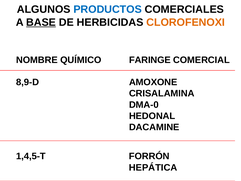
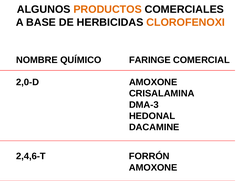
PRODUCTOS colour: blue -> orange
BASE underline: present -> none
8,9-D: 8,9-D -> 2,0-D
DMA-0: DMA-0 -> DMA-3
1,4,5-T: 1,4,5-T -> 2,4,6-T
HEPÁTICA at (153, 167): HEPÁTICA -> AMOXONE
